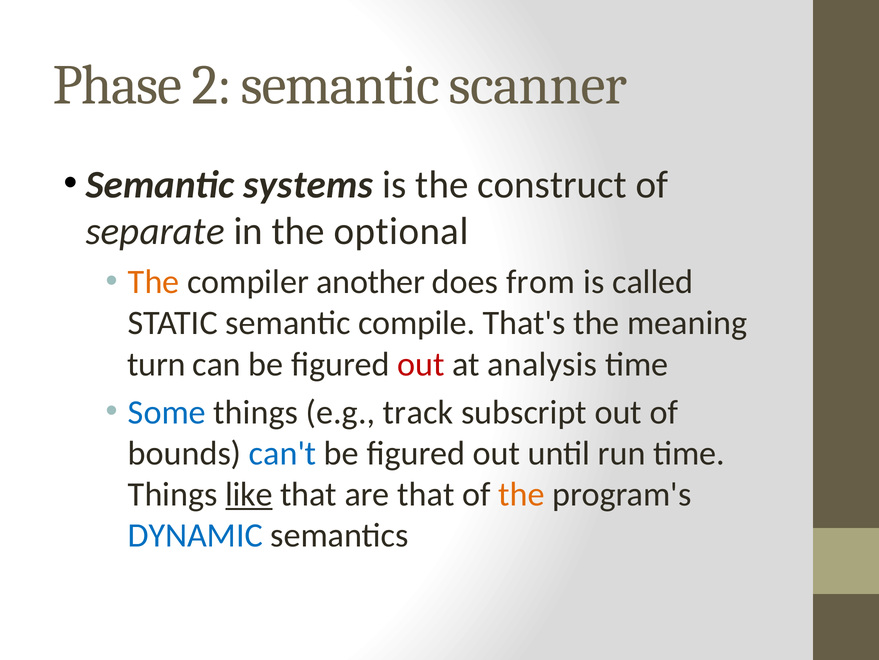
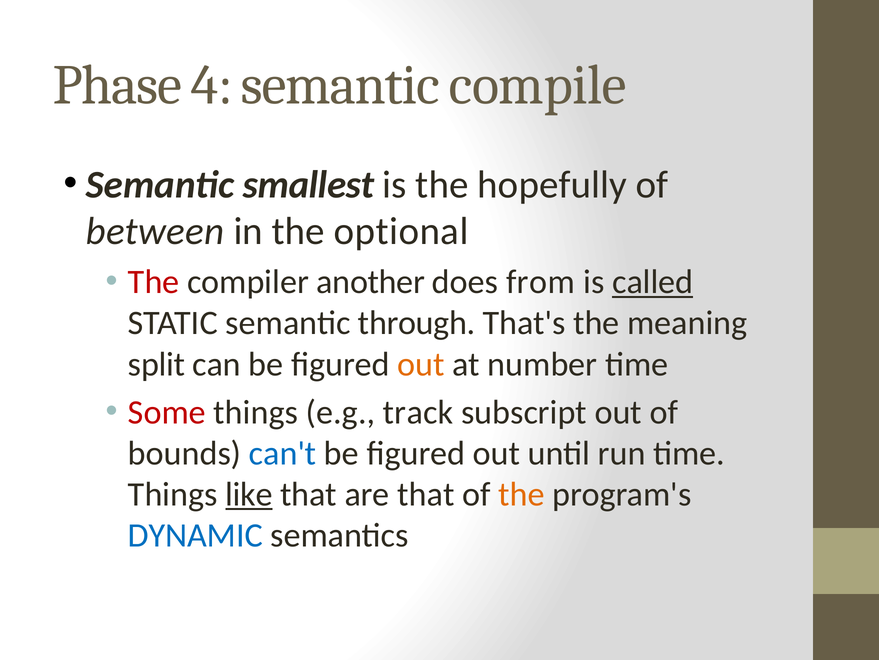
2: 2 -> 4
scanner: scanner -> compile
systems: systems -> smallest
construct: construct -> hopefully
separate: separate -> between
The at (154, 282) colour: orange -> red
called underline: none -> present
compile: compile -> through
turn: turn -> split
out at (421, 364) colour: red -> orange
analysis: analysis -> number
Some colour: blue -> red
